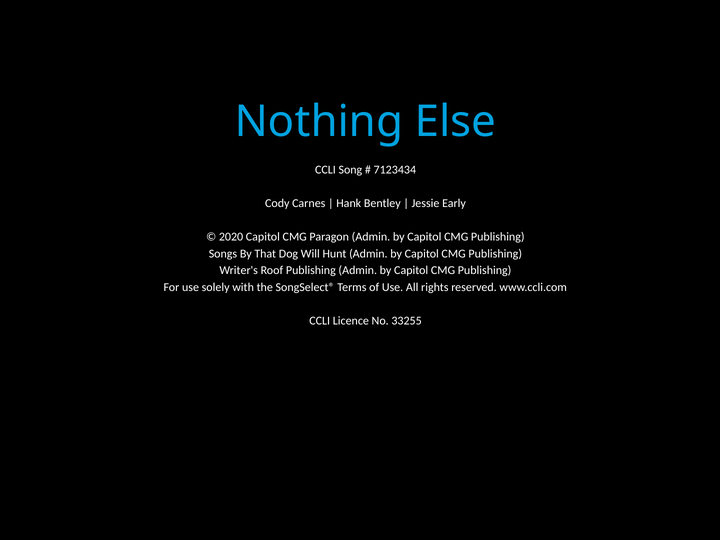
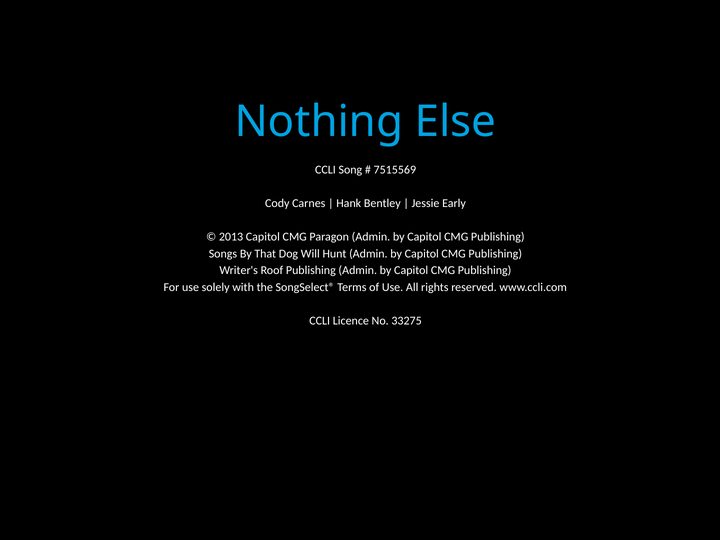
7123434: 7123434 -> 7515569
2020: 2020 -> 2013
33255: 33255 -> 33275
